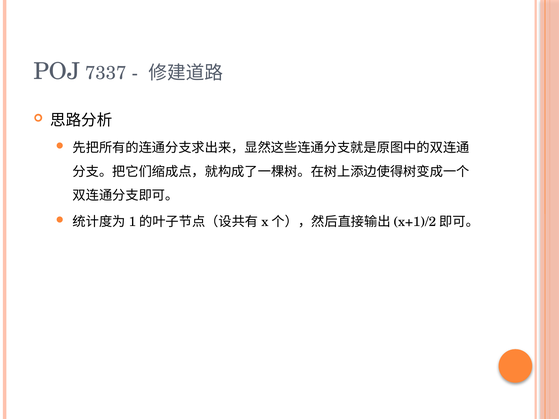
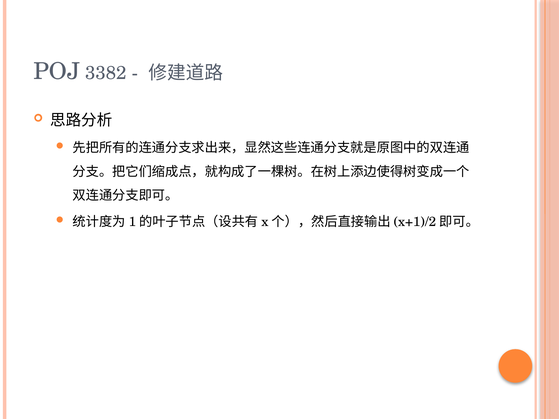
7337: 7337 -> 3382
